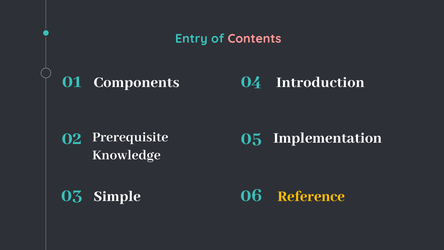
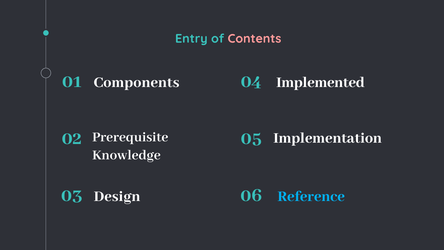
Introduction: Introduction -> Implemented
Simple: Simple -> Design
Reference colour: yellow -> light blue
